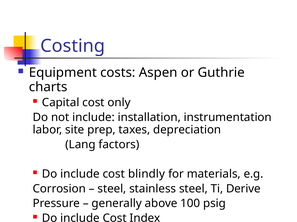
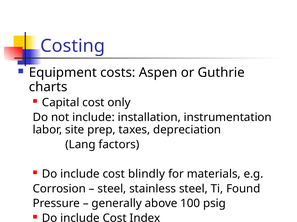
Derive: Derive -> Found
